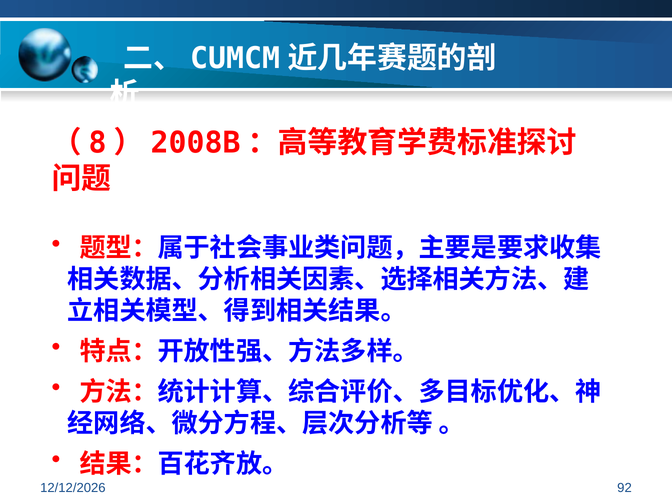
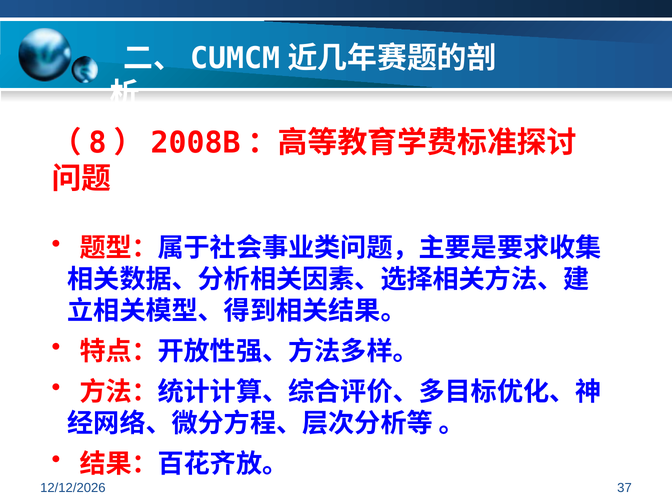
92: 92 -> 37
